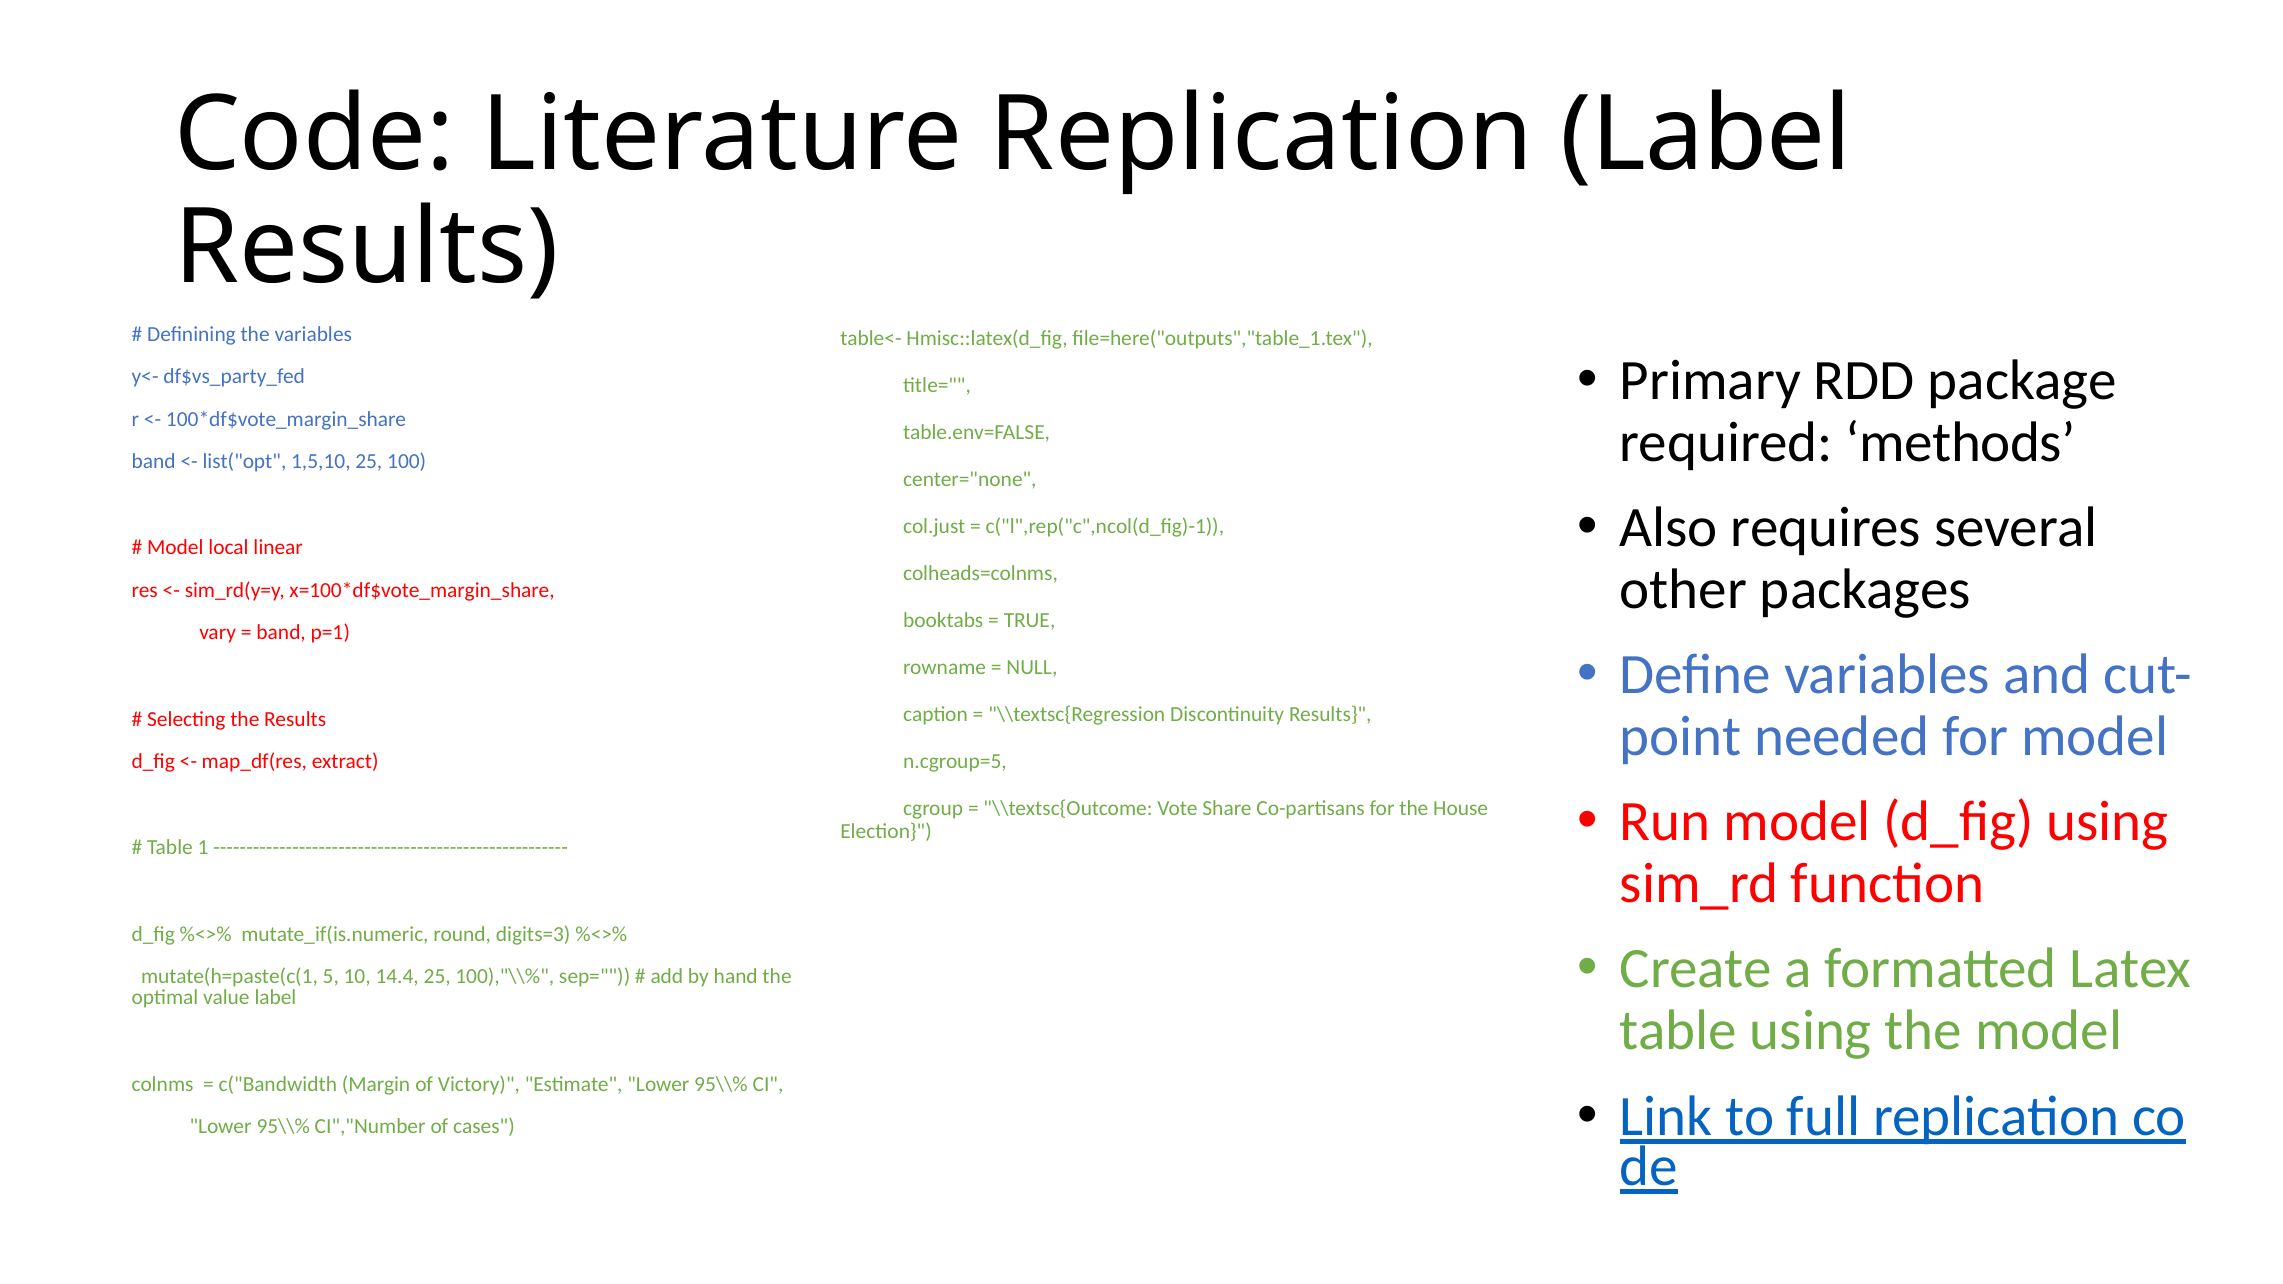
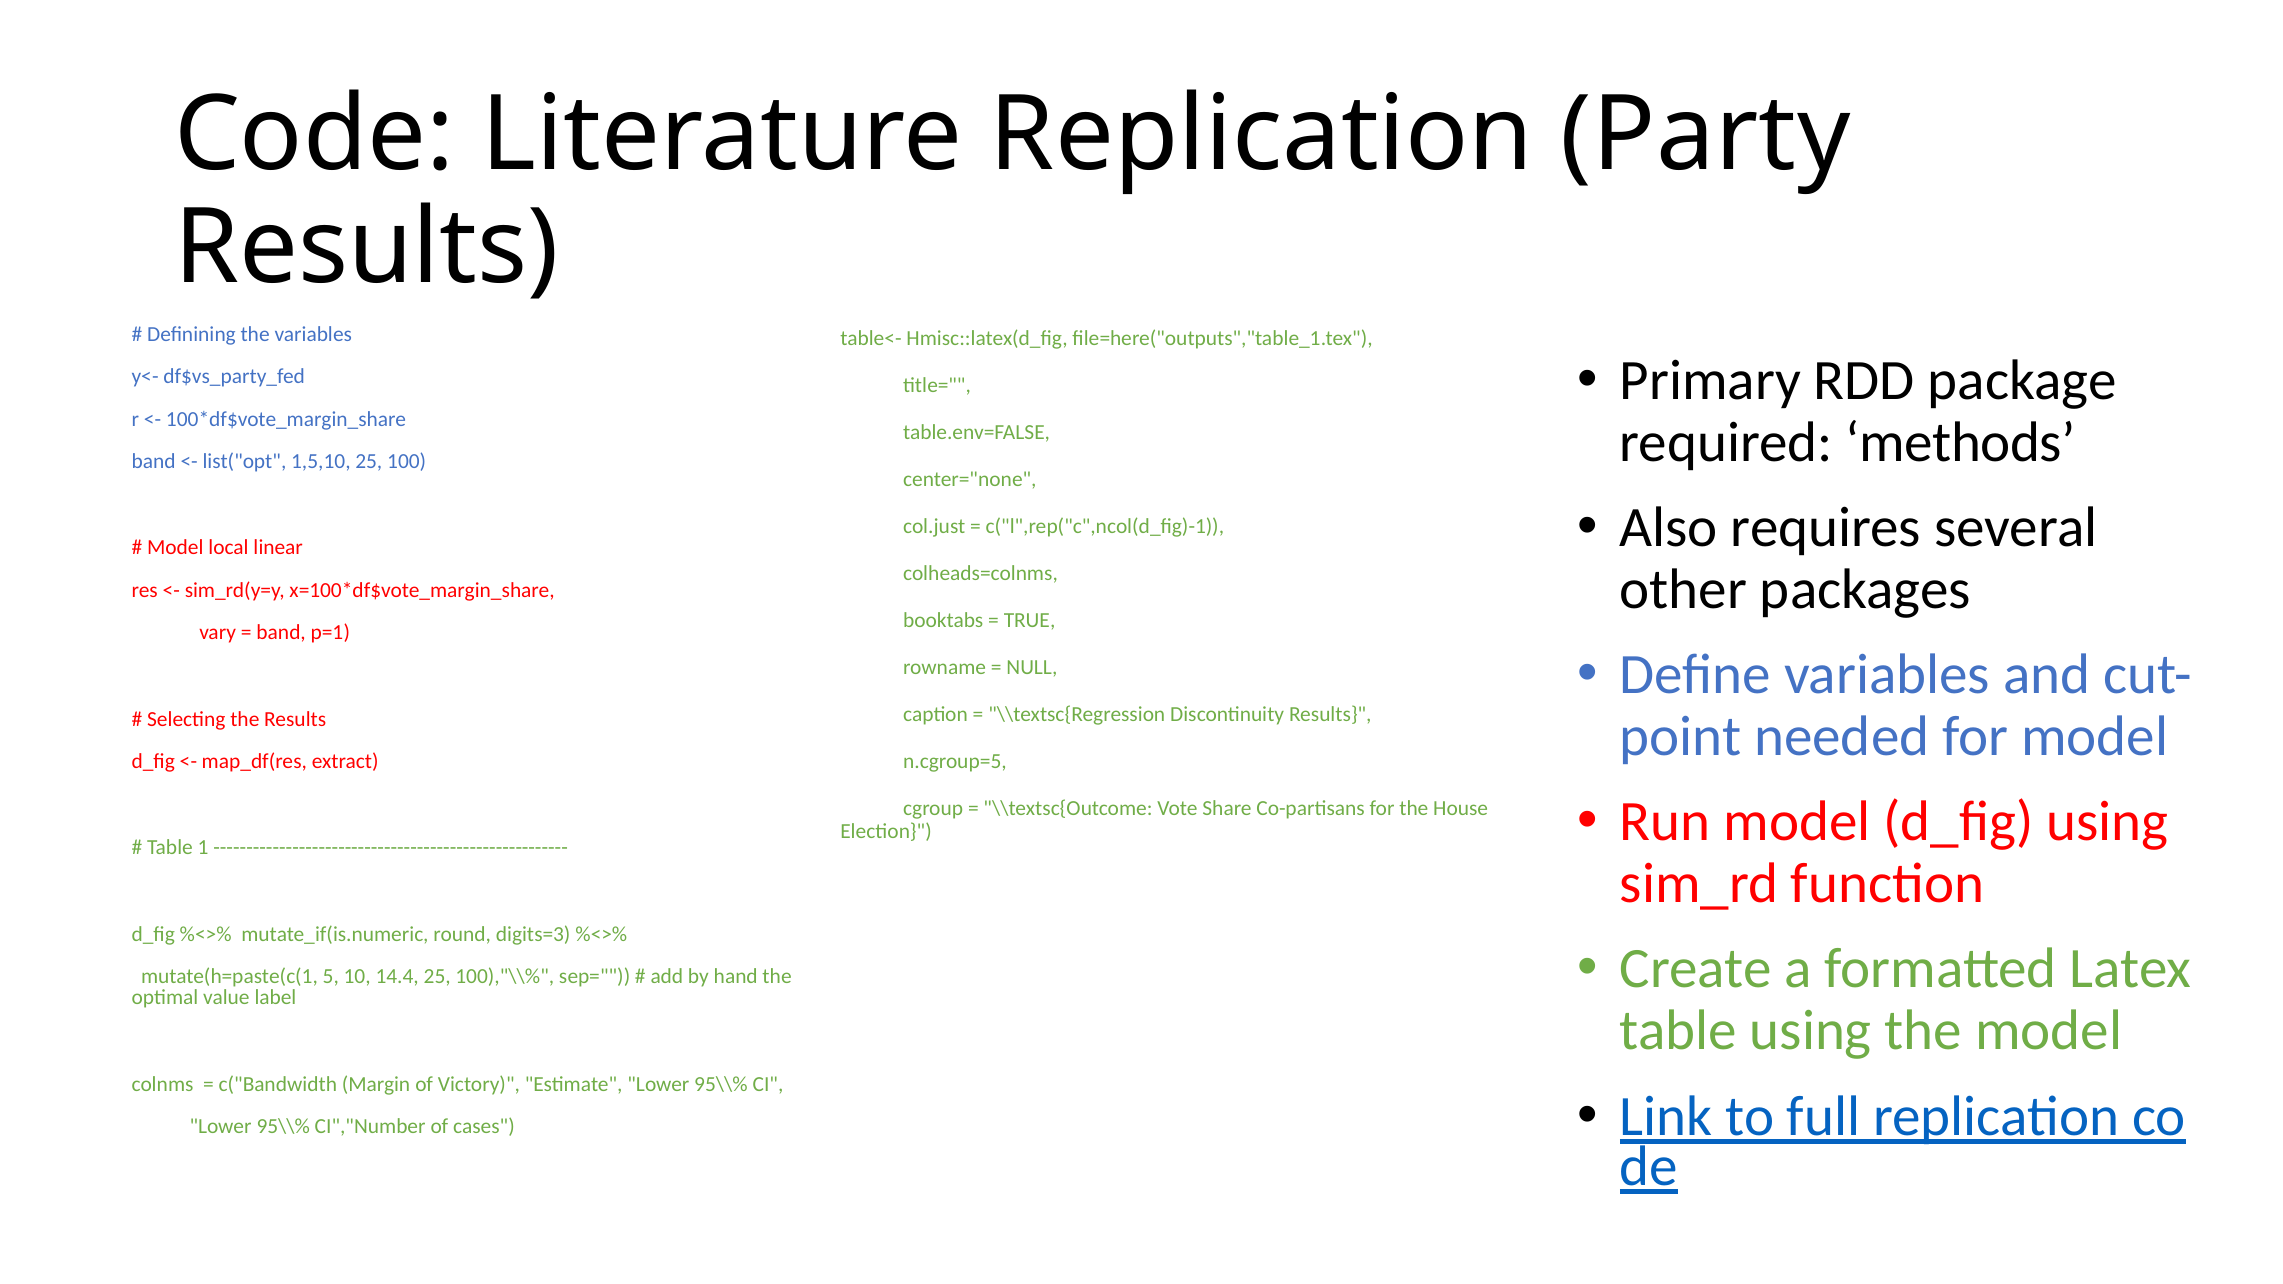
Replication Label: Label -> Party
